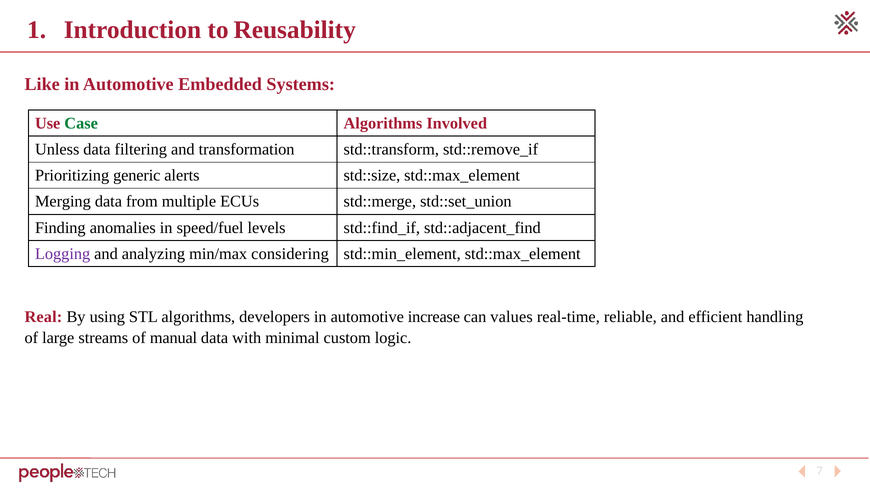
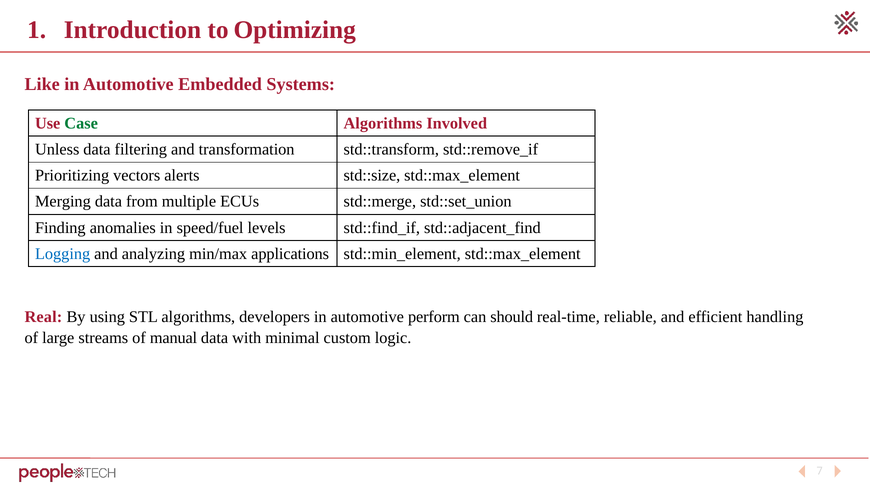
Reusability: Reusability -> Optimizing
generic: generic -> vectors
Logging colour: purple -> blue
considering: considering -> applications
increase: increase -> perform
values: values -> should
